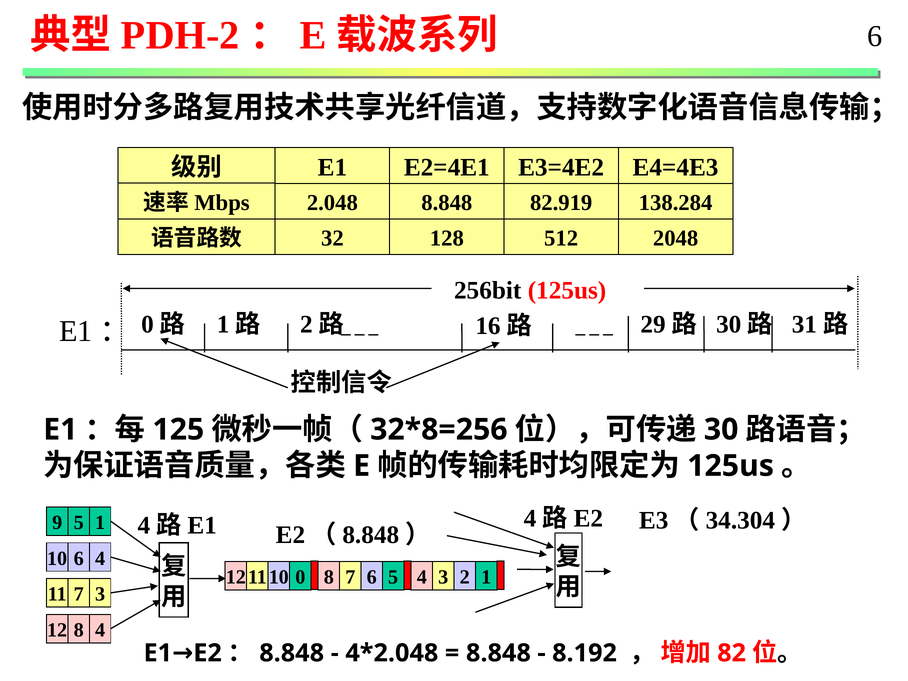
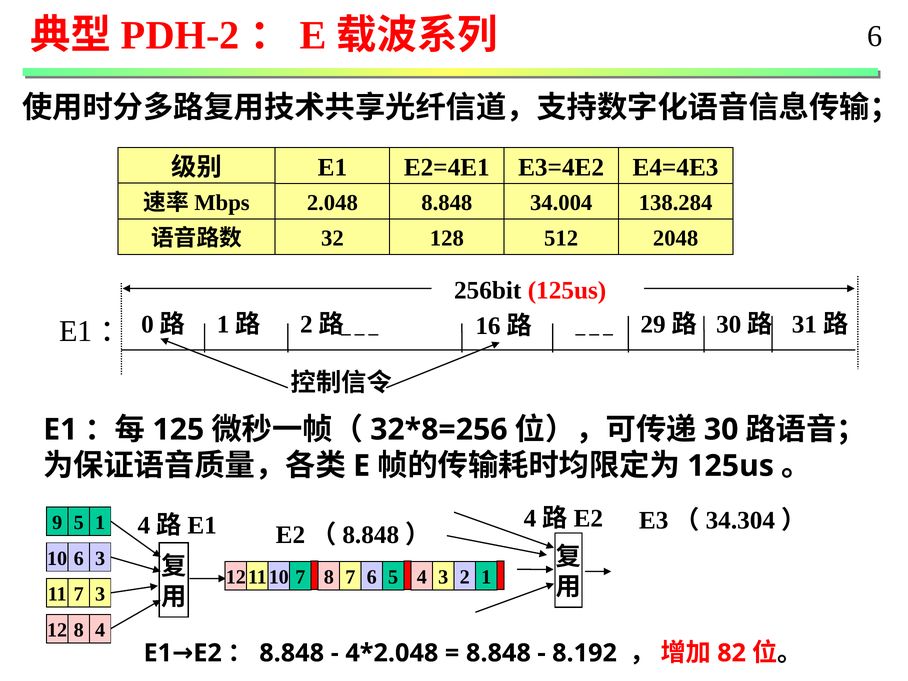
82.919: 82.919 -> 34.004
6 4: 4 -> 3
0 at (300, 577): 0 -> 7
